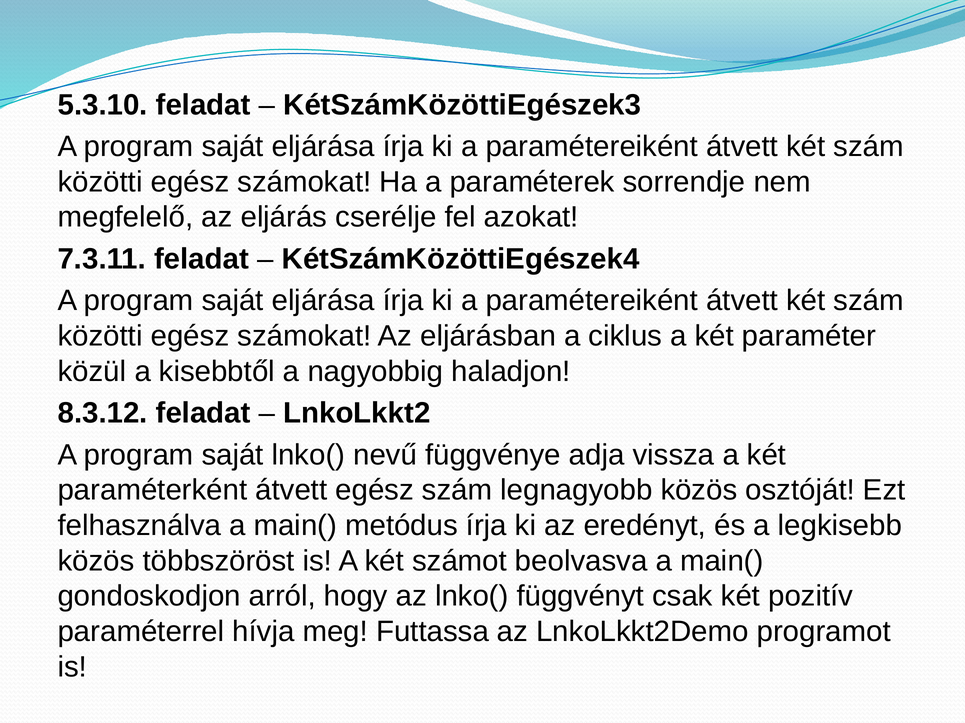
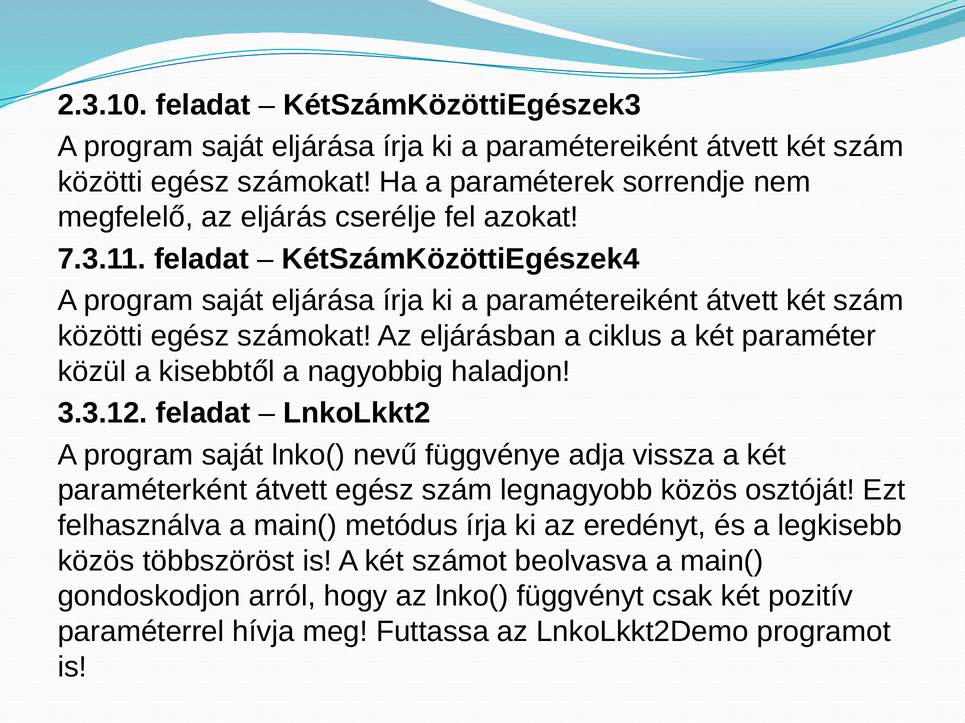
5.3.10: 5.3.10 -> 2.3.10
8.3.12: 8.3.12 -> 3.3.12
